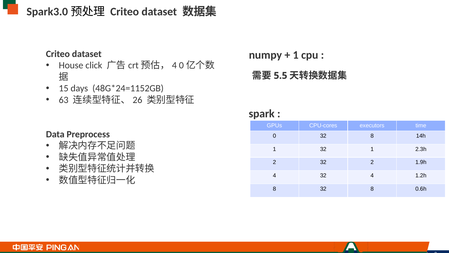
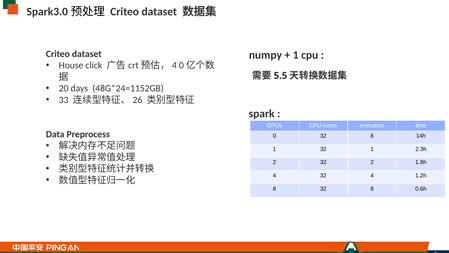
15: 15 -> 20
63: 63 -> 33
